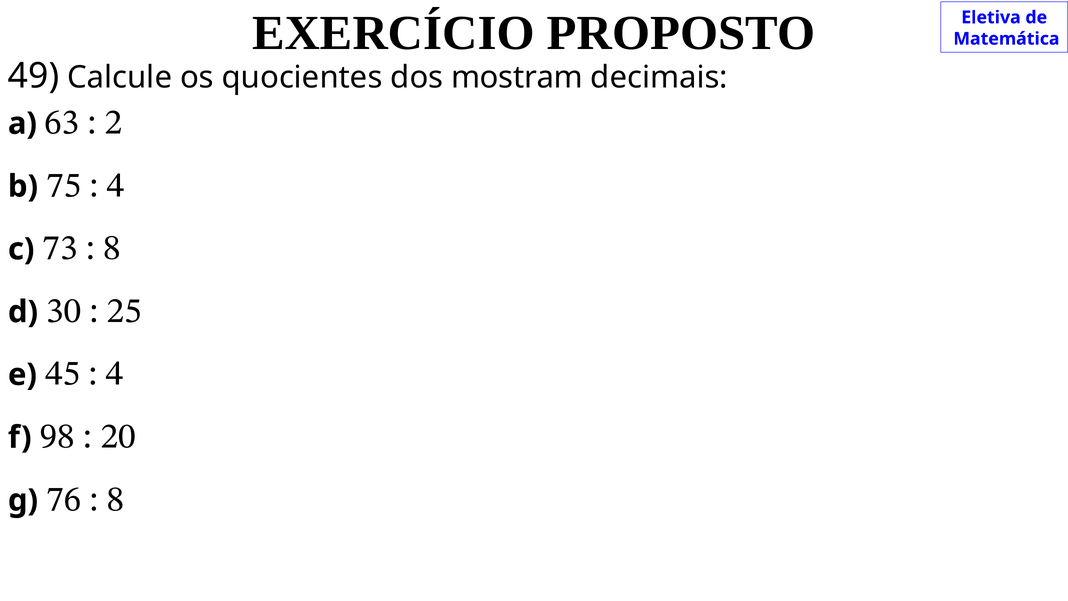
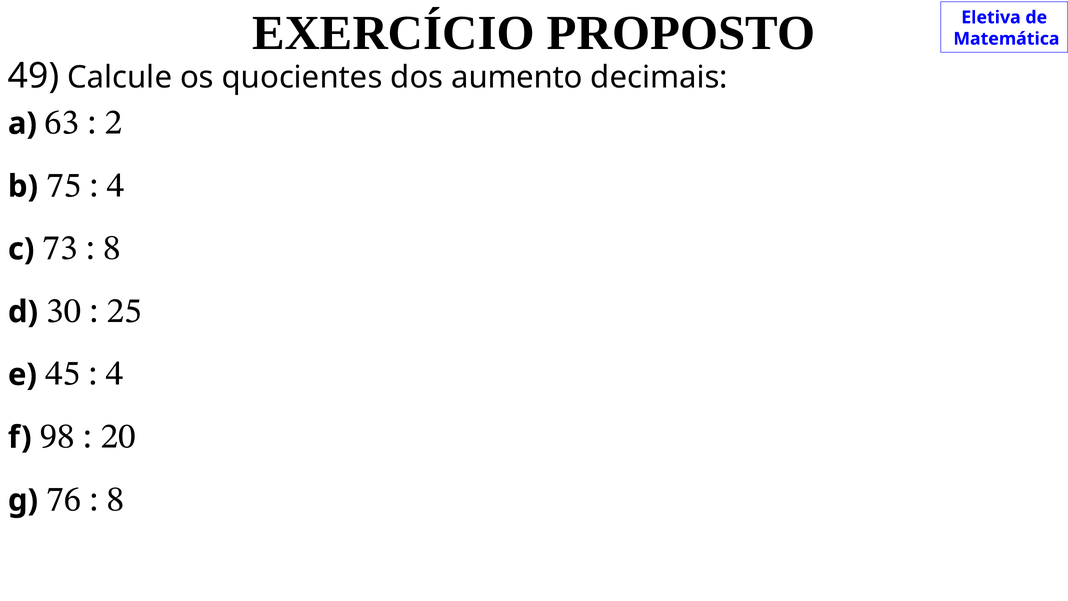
mostram: mostram -> aumento
